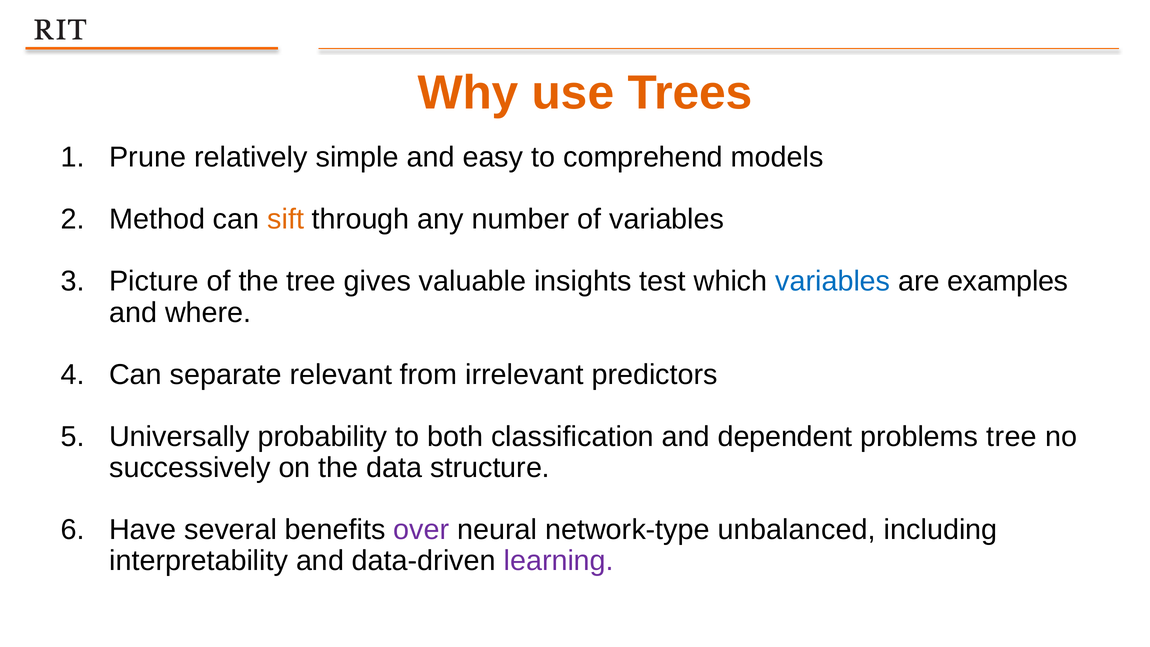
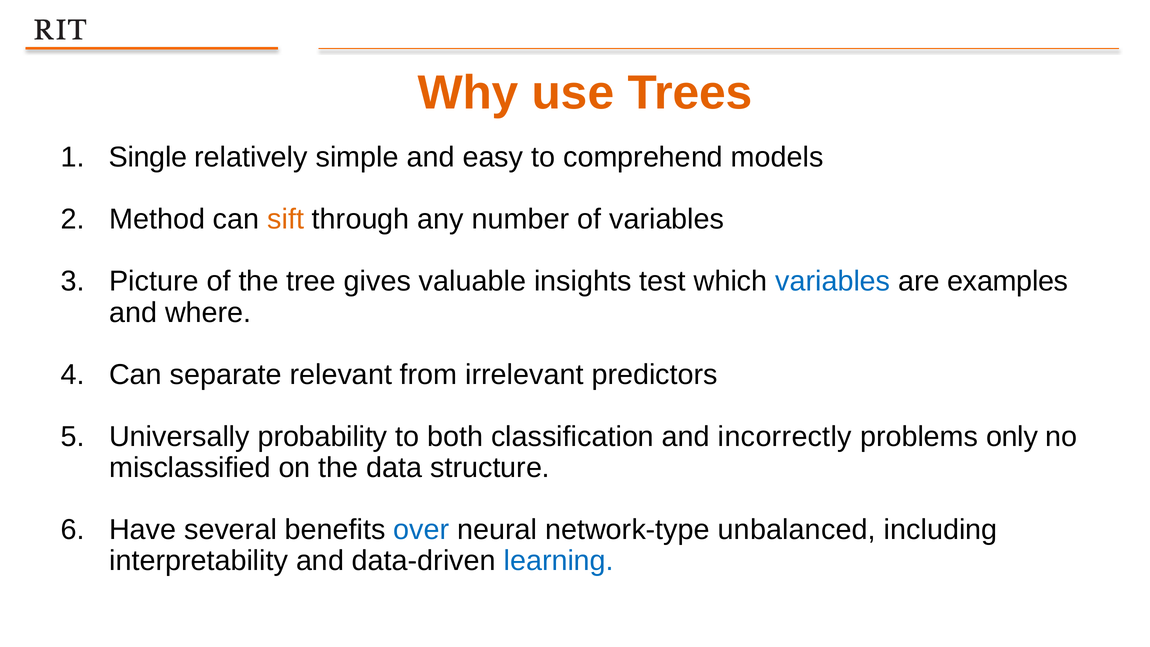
Prune: Prune -> Single
dependent: dependent -> incorrectly
problems tree: tree -> only
successively: successively -> misclassified
over colour: purple -> blue
learning colour: purple -> blue
